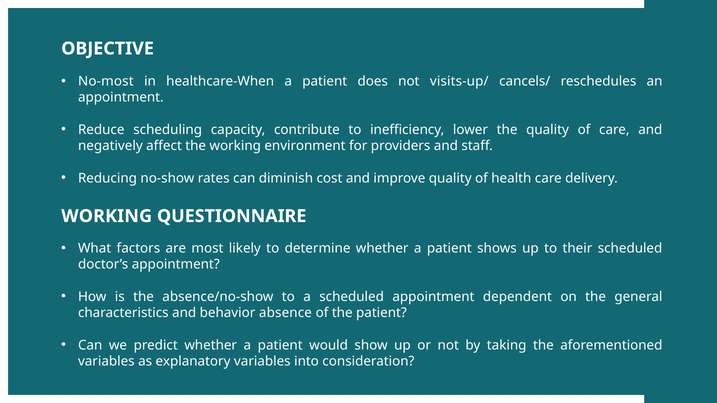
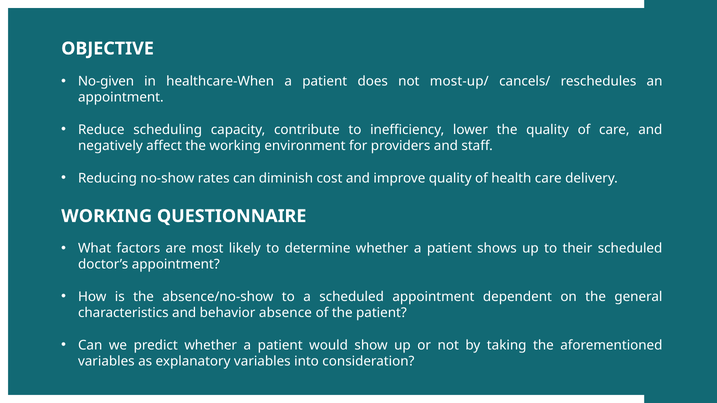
No-most: No-most -> No-given
visits-up/: visits-up/ -> most-up/
